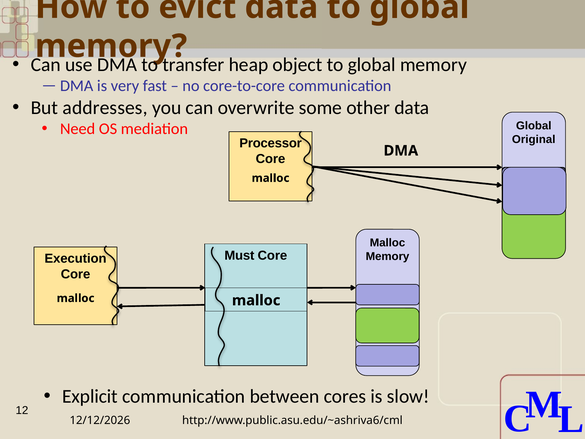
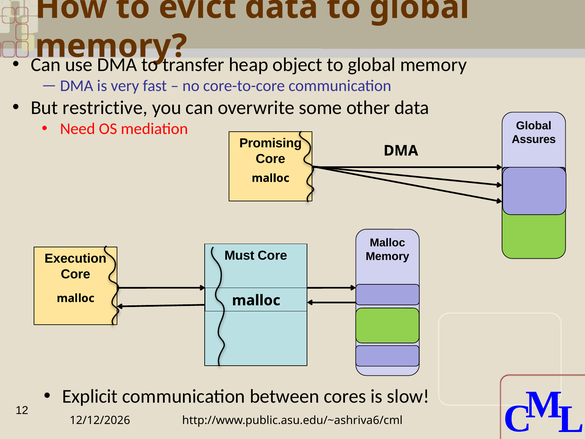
addresses: addresses -> restrictive
Original: Original -> Assures
Processor: Processor -> Promising
